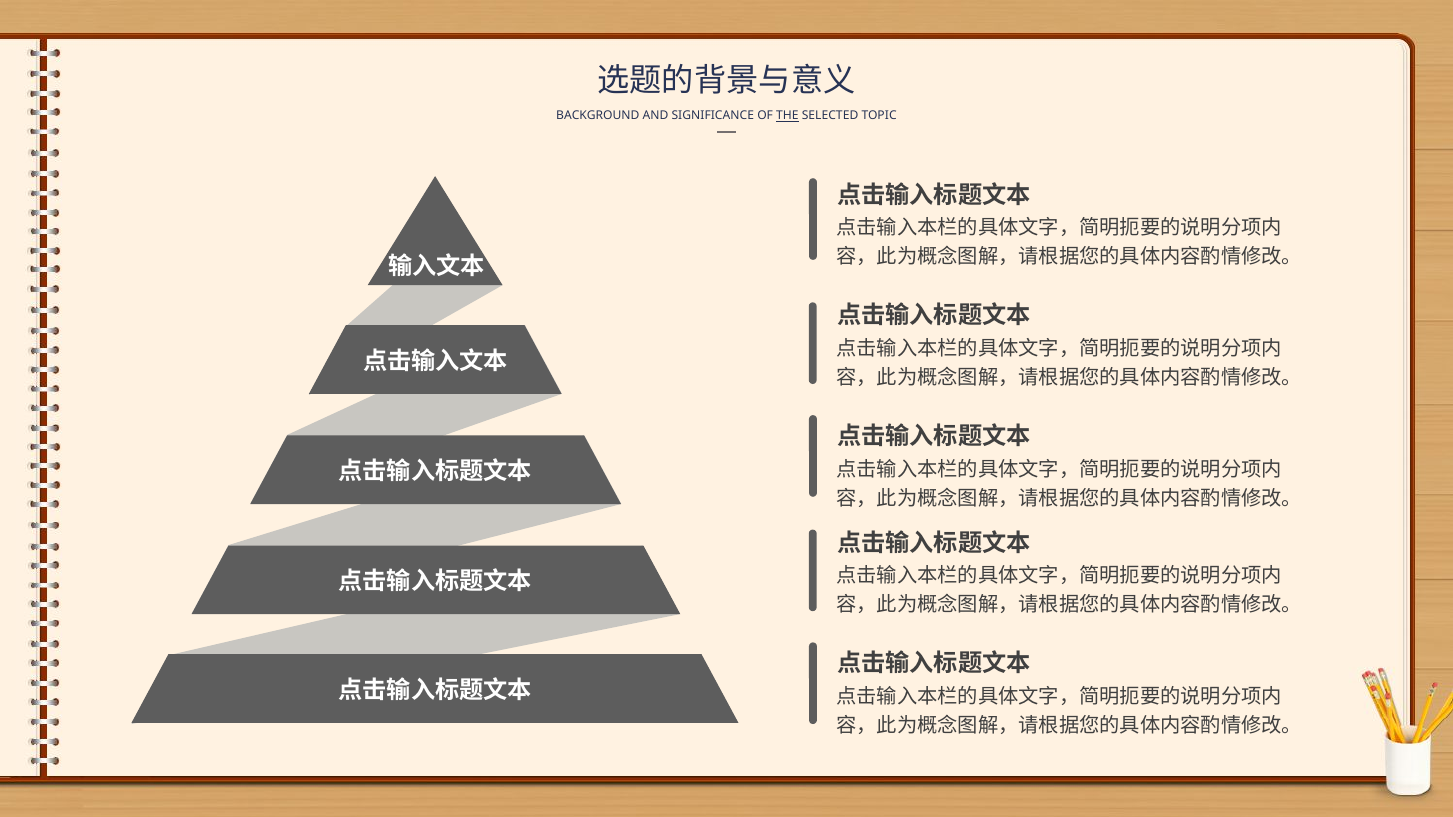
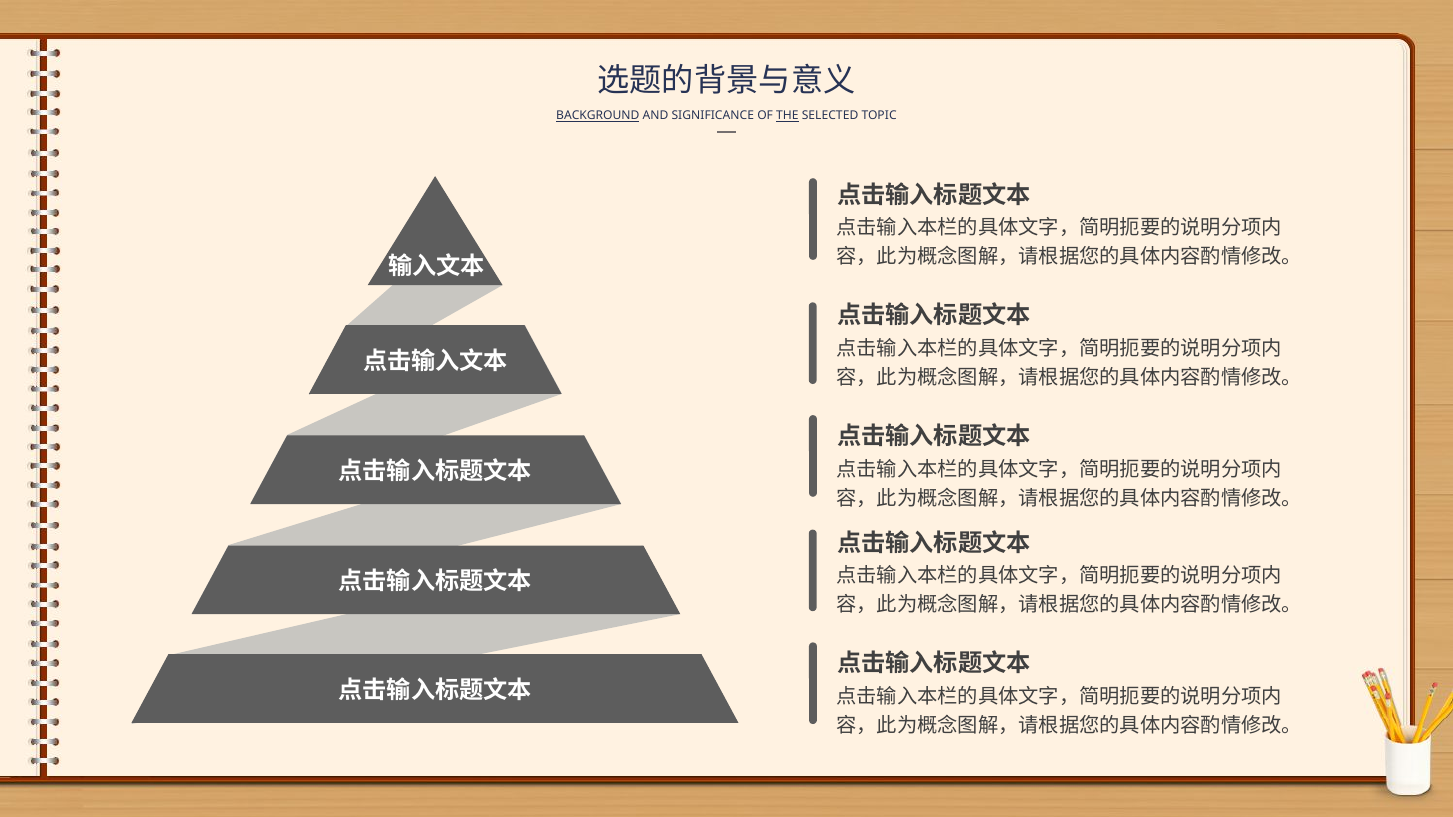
BACKGROUND underline: none -> present
